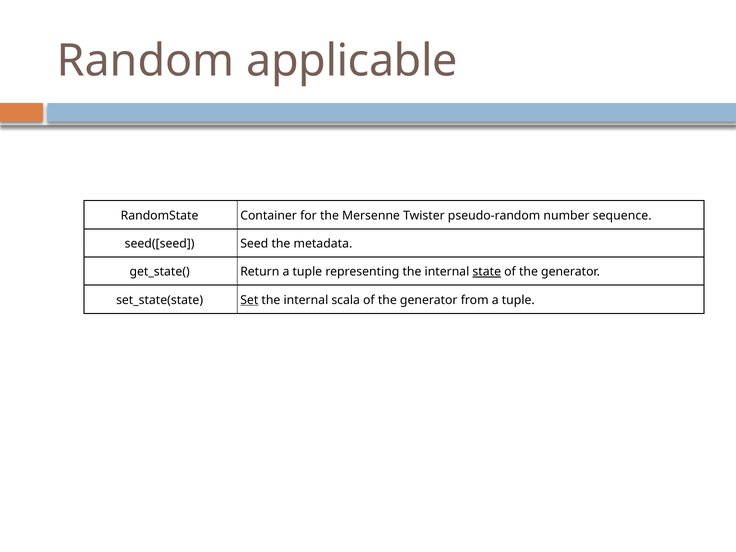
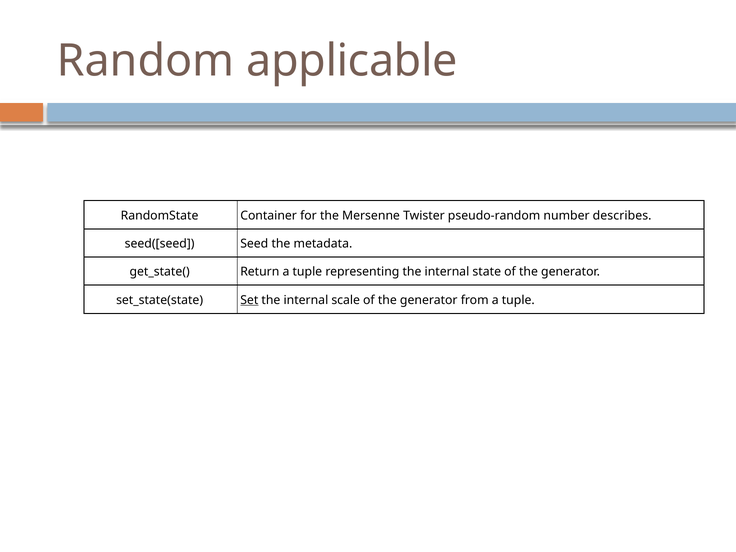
sequence: sequence -> describes
state underline: present -> none
scala: scala -> scale
